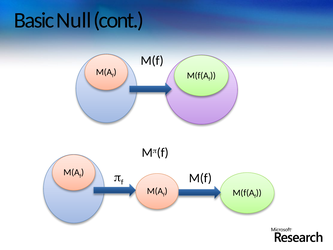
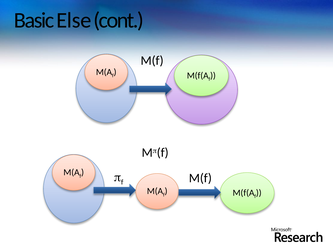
Null: Null -> Else
